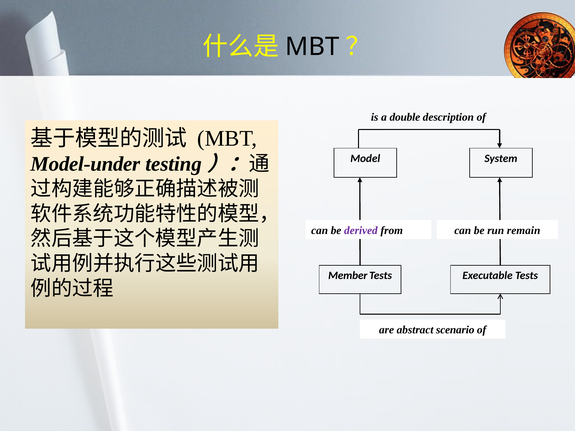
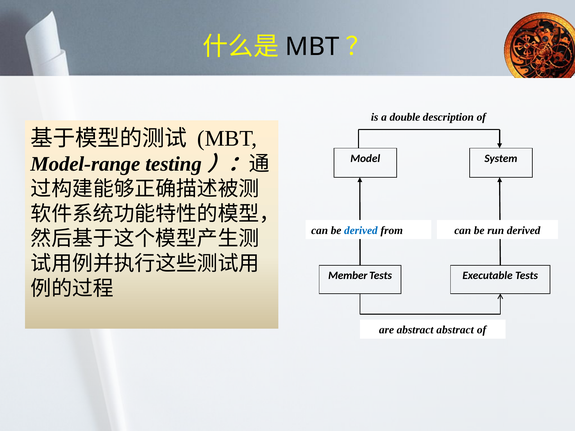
Model-under: Model-under -> Model-range
derived at (361, 230) colour: purple -> blue
run remain: remain -> derived
abstract scenario: scenario -> abstract
